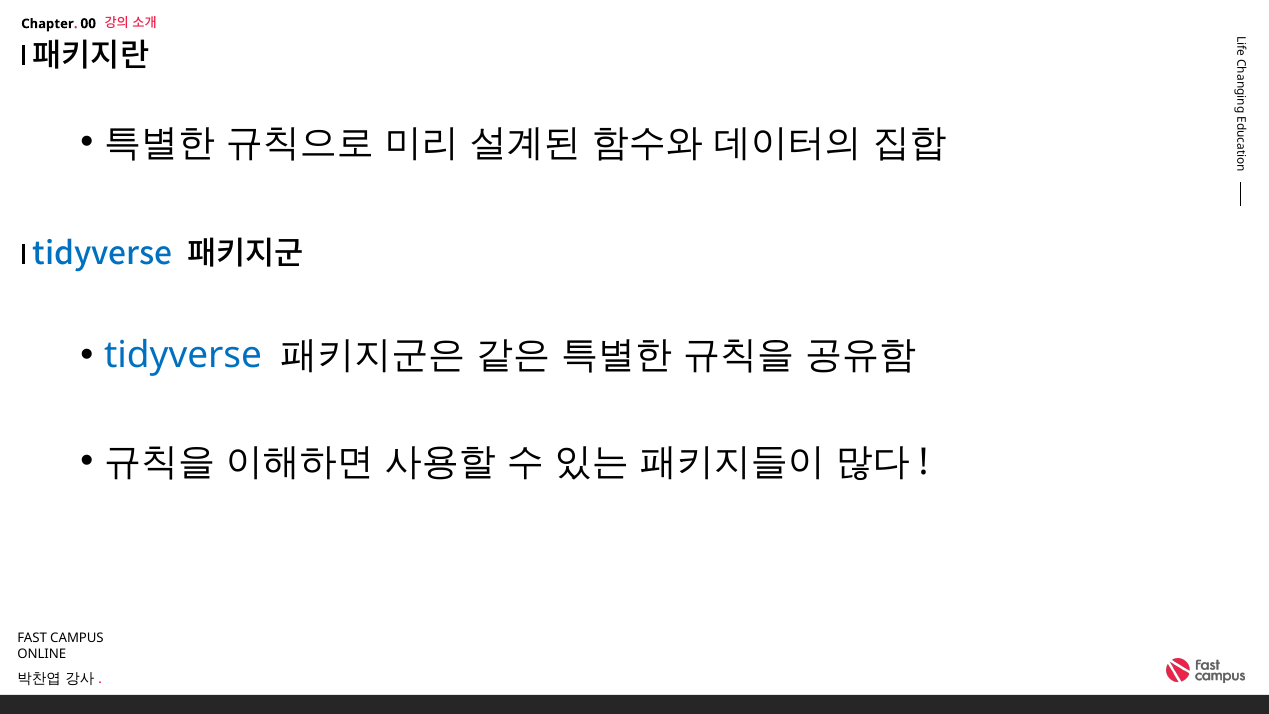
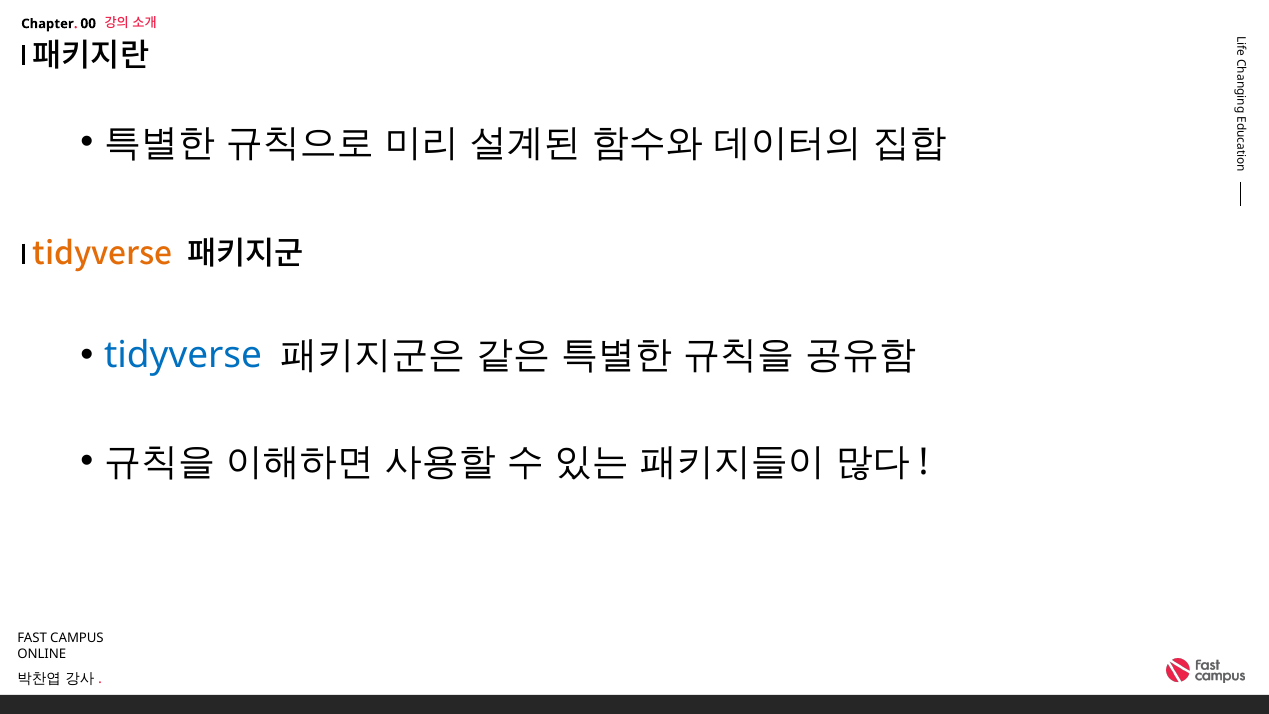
tidyverse at (103, 254) colour: blue -> orange
